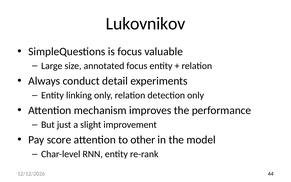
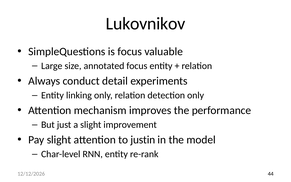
Pay score: score -> slight
other: other -> justin
